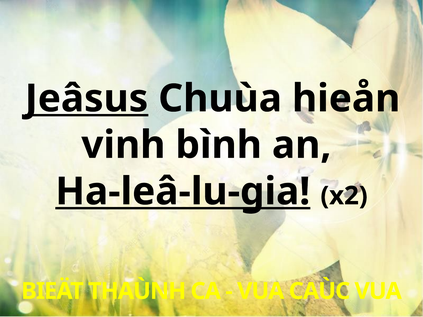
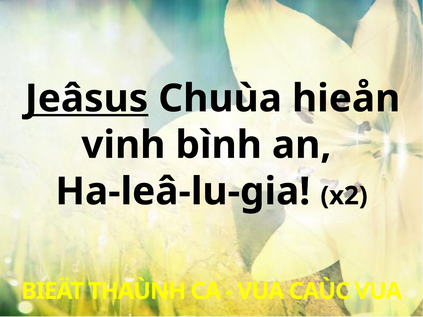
Ha-leâ-lu-gia underline: present -> none
